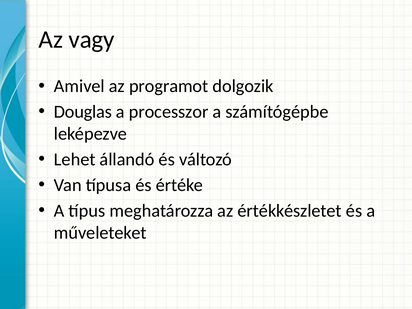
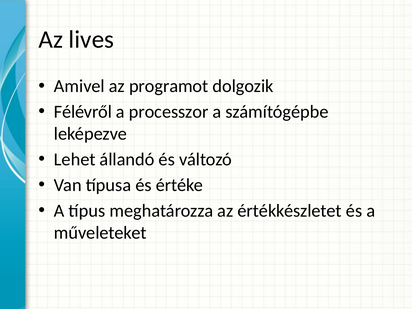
vagy: vagy -> lives
Douglas: Douglas -> Félévről
